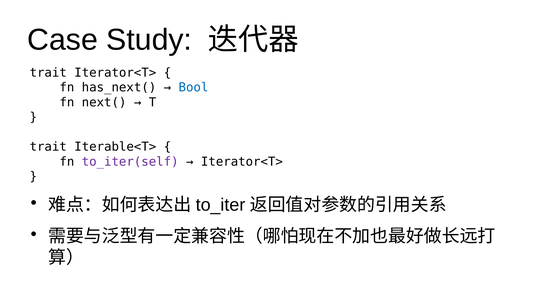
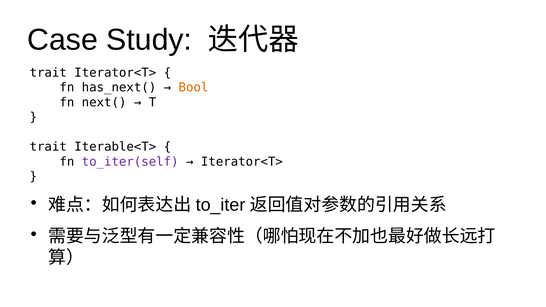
Bool colour: blue -> orange
